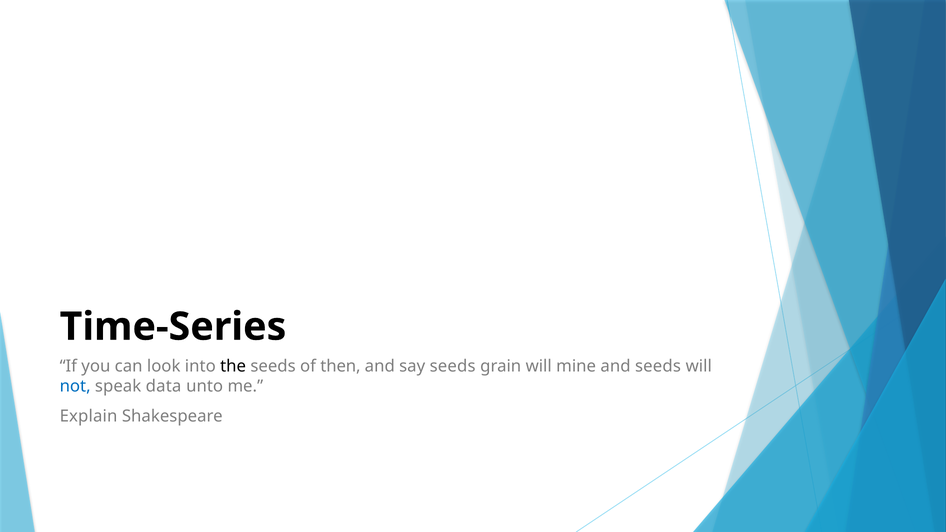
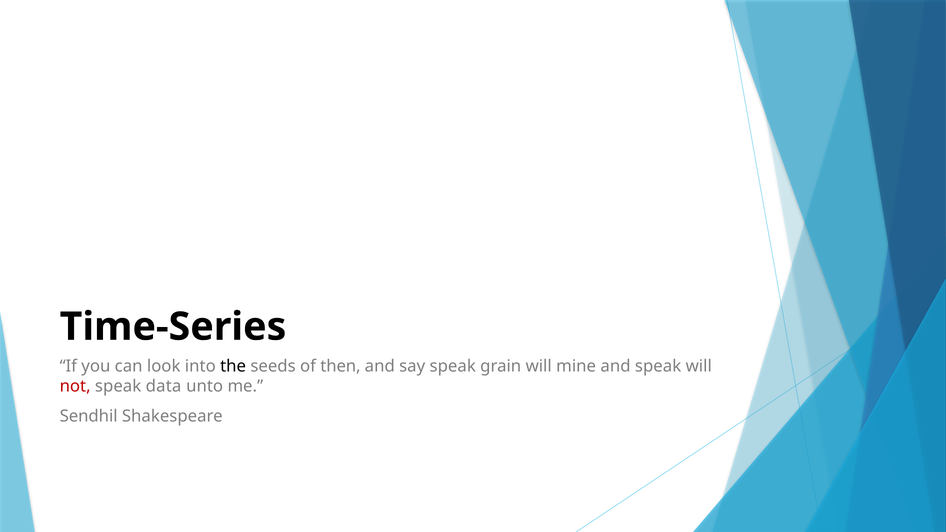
say seeds: seeds -> speak
and seeds: seeds -> speak
not colour: blue -> red
Explain: Explain -> Sendhil
